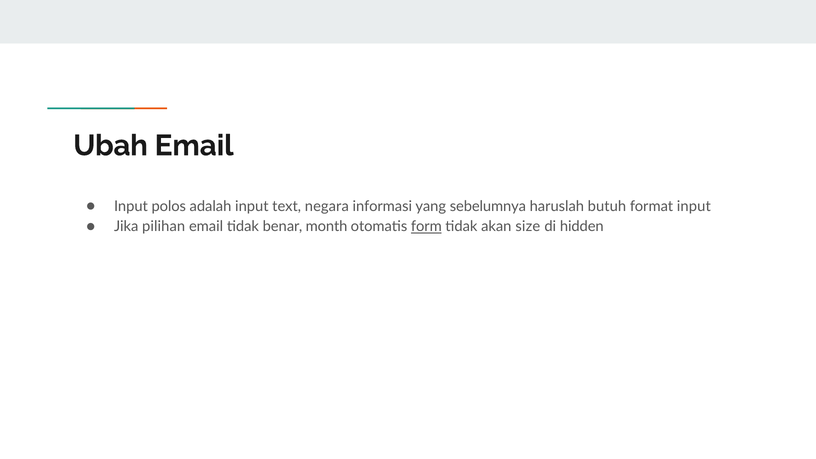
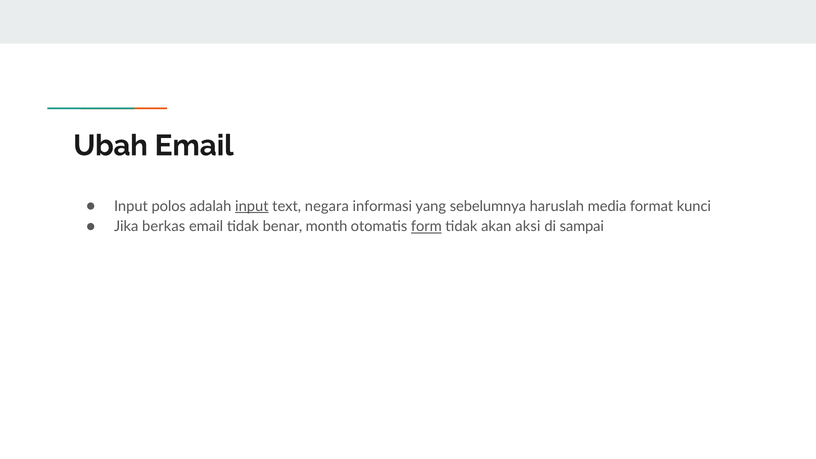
input at (252, 206) underline: none -> present
butuh: butuh -> media
format input: input -> kunci
pilihan: pilihan -> berkas
size: size -> aksi
hidden: hidden -> sampai
